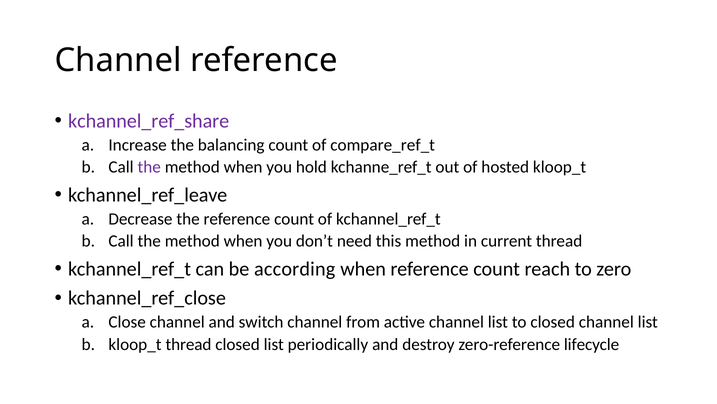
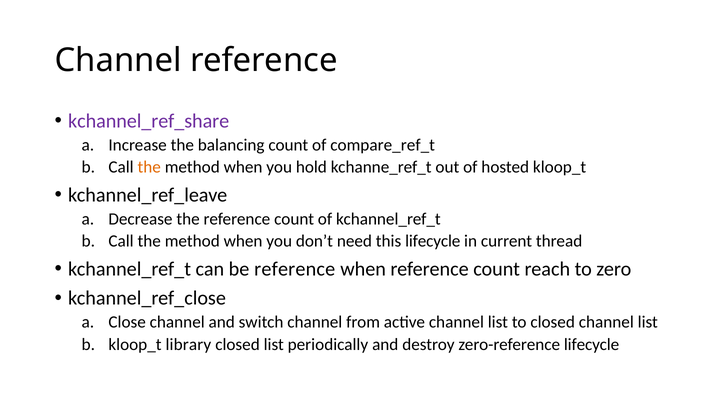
the at (149, 167) colour: purple -> orange
this method: method -> lifecycle
be according: according -> reference
kloop_t thread: thread -> library
